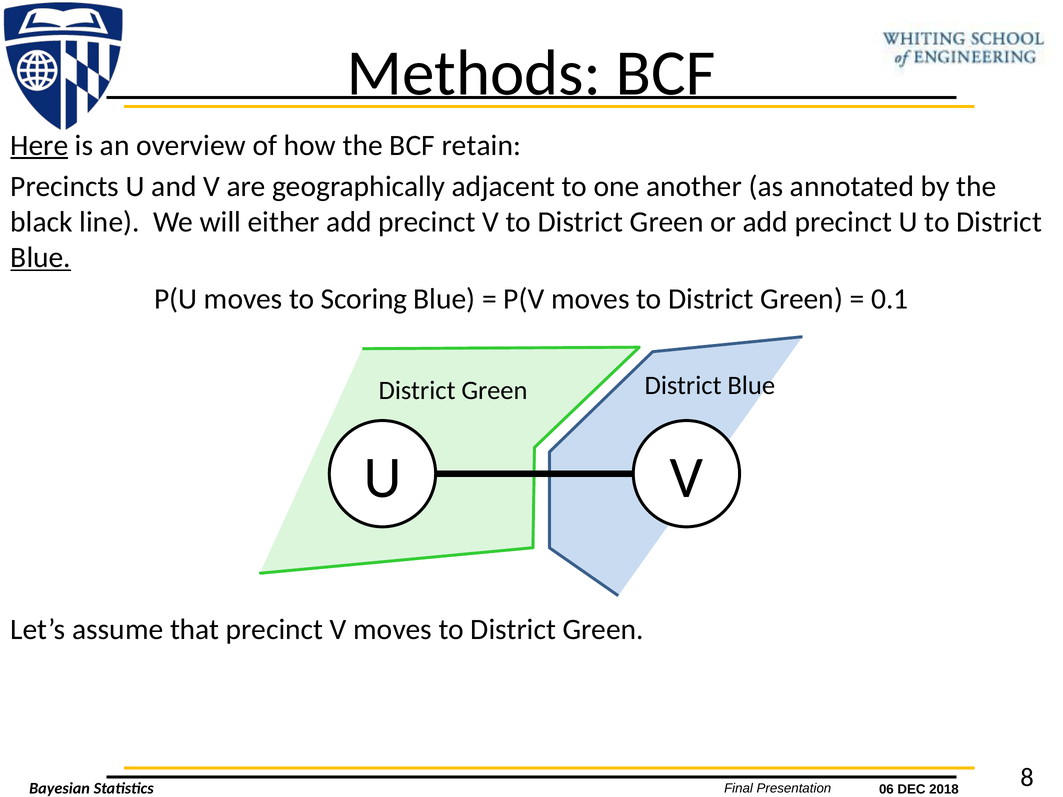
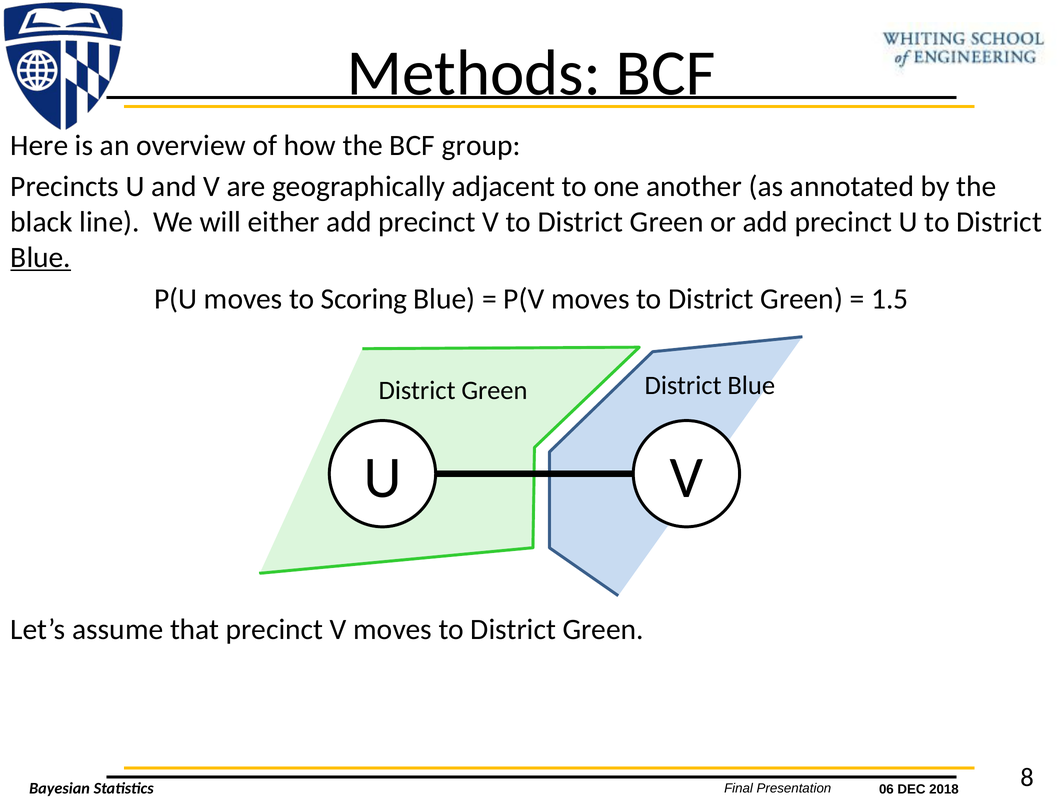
Here underline: present -> none
retain: retain -> group
0.1: 0.1 -> 1.5
